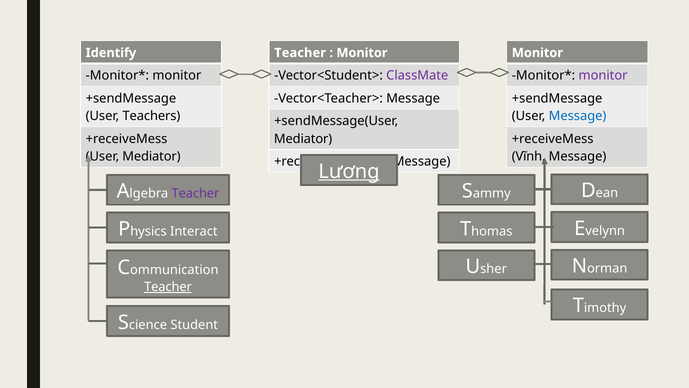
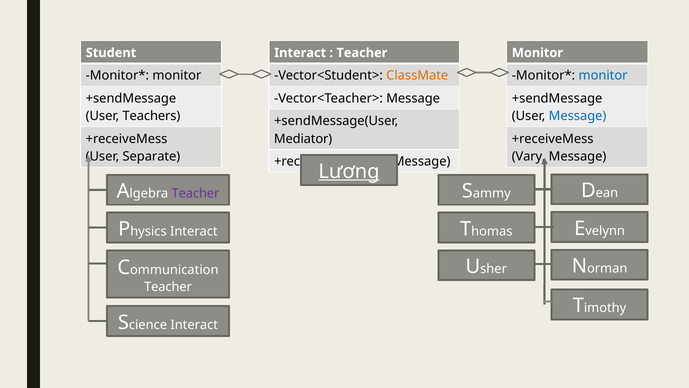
Identify: Identify -> Student
Teacher at (300, 53): Teacher -> Interact
Monitor at (362, 53): Monitor -> Teacher
ClassMate colour: purple -> orange
monitor at (603, 76) colour: purple -> blue
Mediator at (151, 156): Mediator -> Separate
Vĩnh: Vĩnh -> Vary
Teacher at (168, 287) underline: present -> none
Student at (194, 324): Student -> Interact
